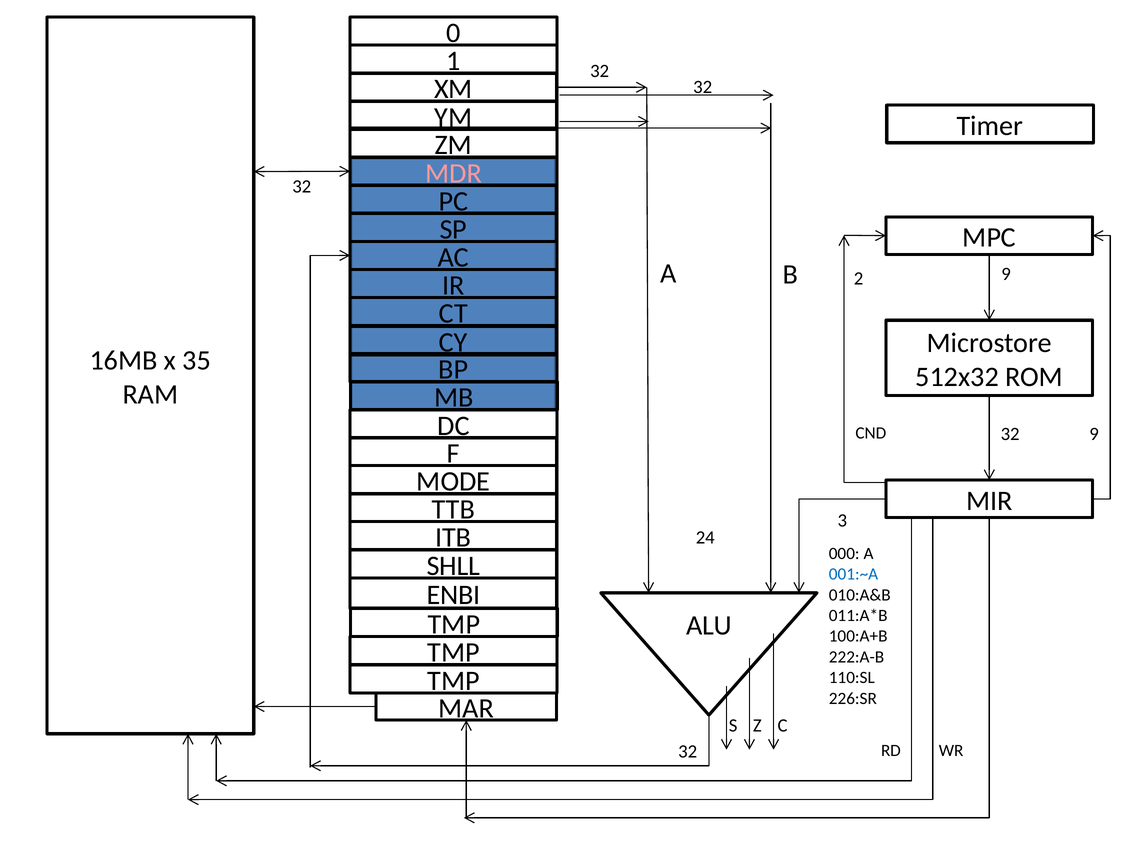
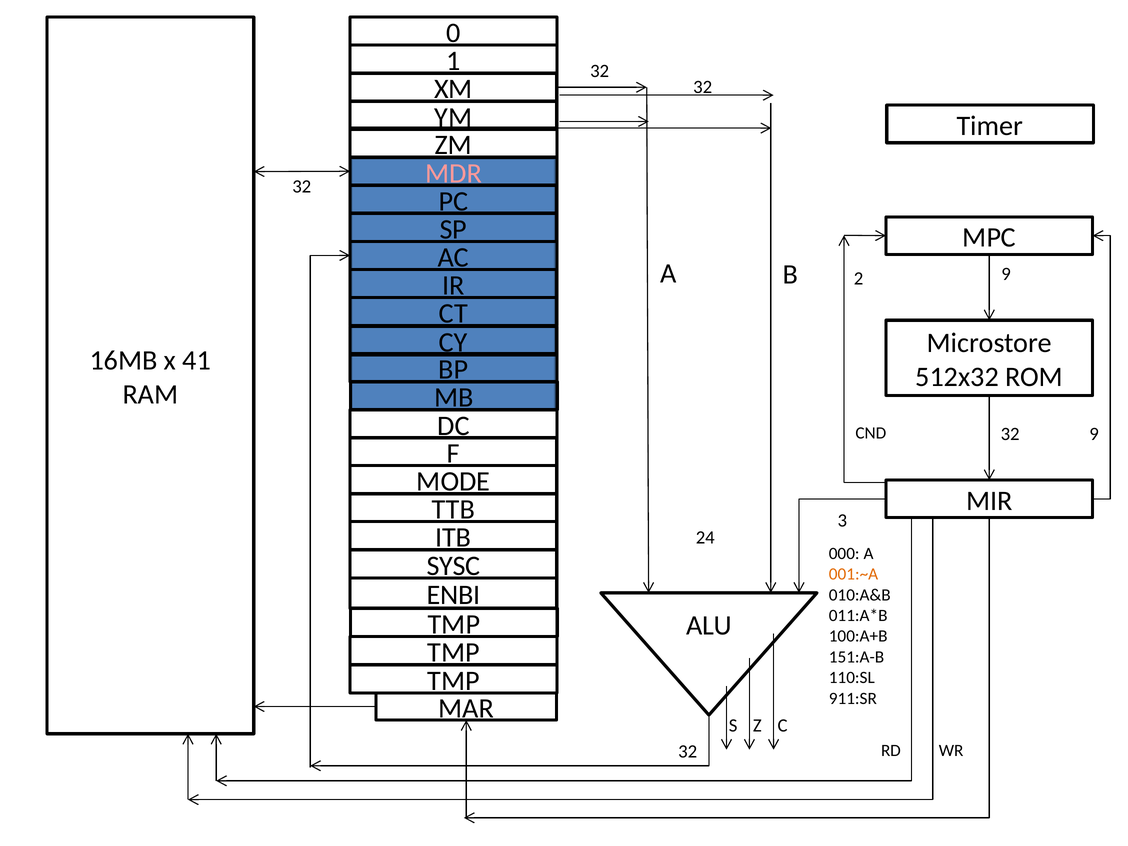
35: 35 -> 41
SHLL: SHLL -> SYSC
001:~A colour: blue -> orange
222:A-B: 222:A-B -> 151:A-B
226:SR: 226:SR -> 911:SR
